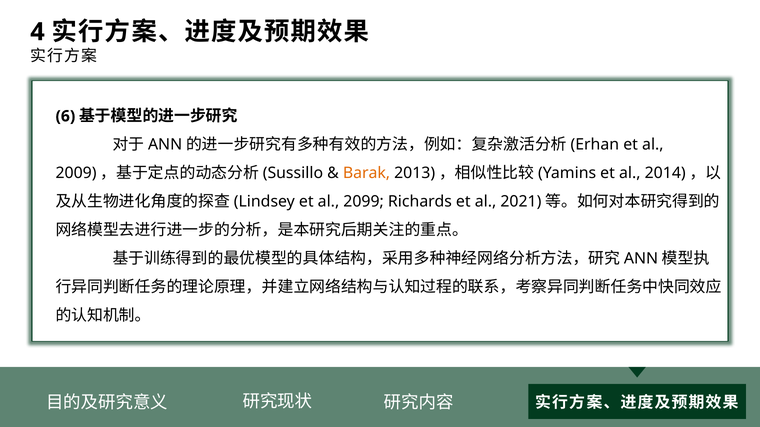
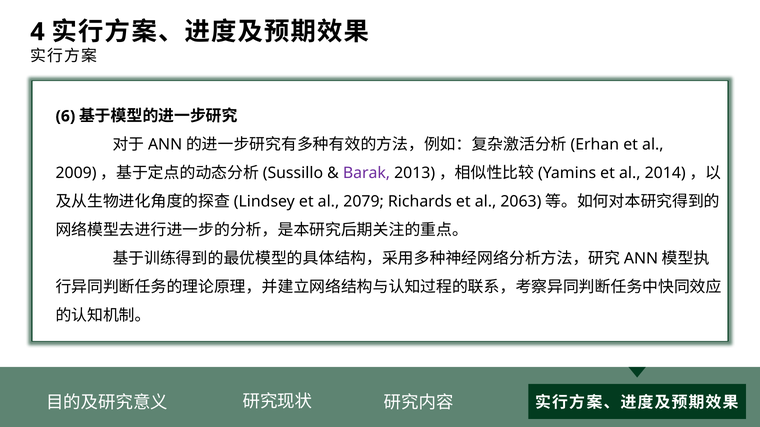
Barak colour: orange -> purple
2099: 2099 -> 2079
2021: 2021 -> 2063
